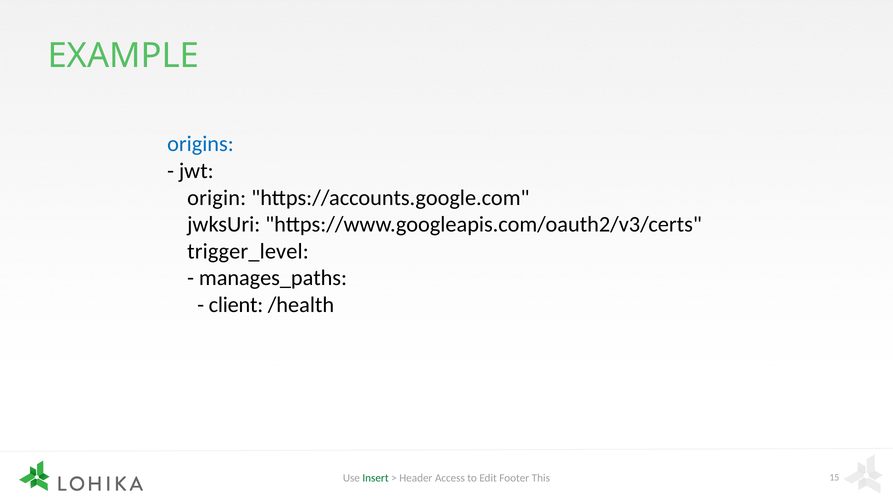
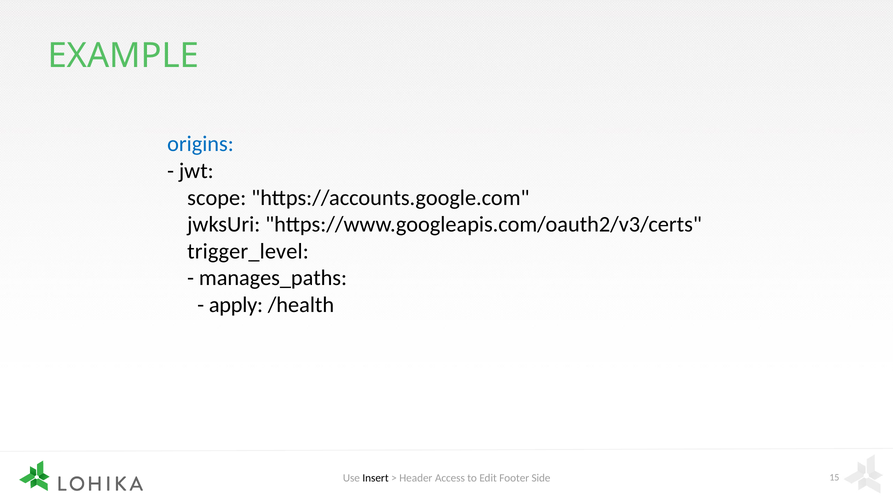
origin: origin -> scope
client: client -> apply
Insert colour: green -> black
This: This -> Side
